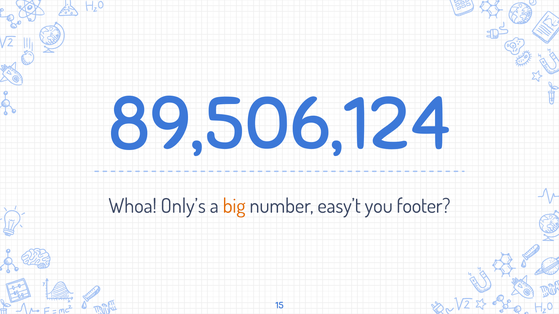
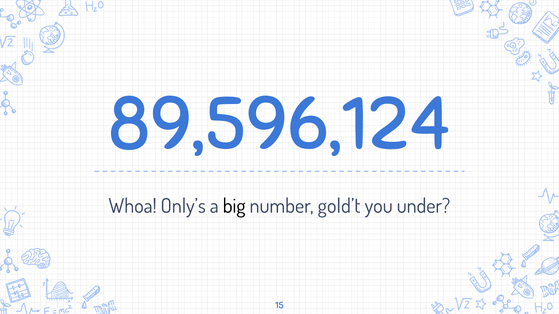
89,506,124: 89,506,124 -> 89,596,124
big colour: orange -> black
easy’t: easy’t -> gold’t
footer: footer -> under
